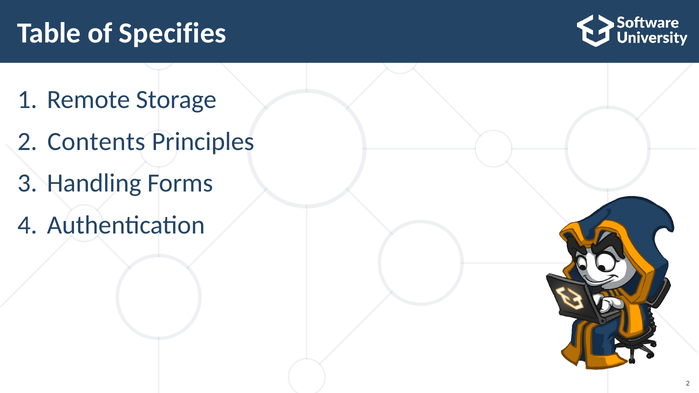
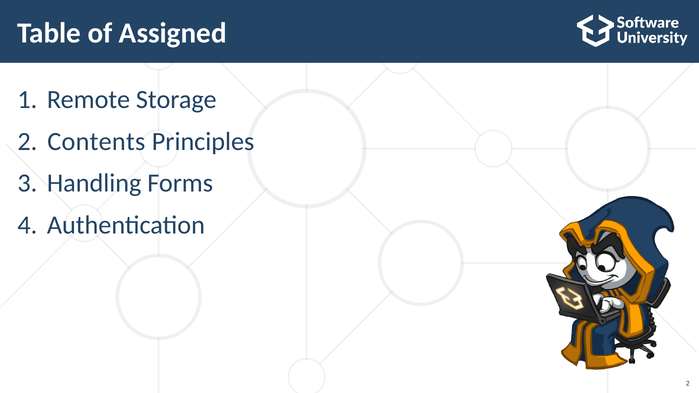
Specifies: Specifies -> Assigned
